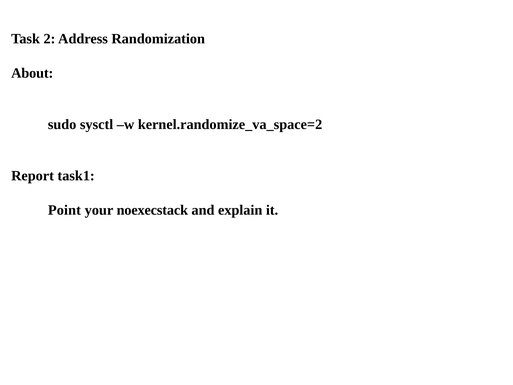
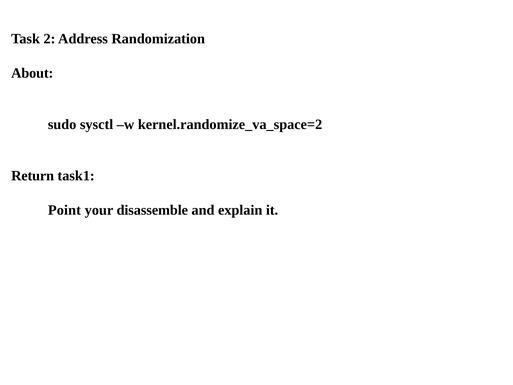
Report: Report -> Return
noexecstack: noexecstack -> disassemble
